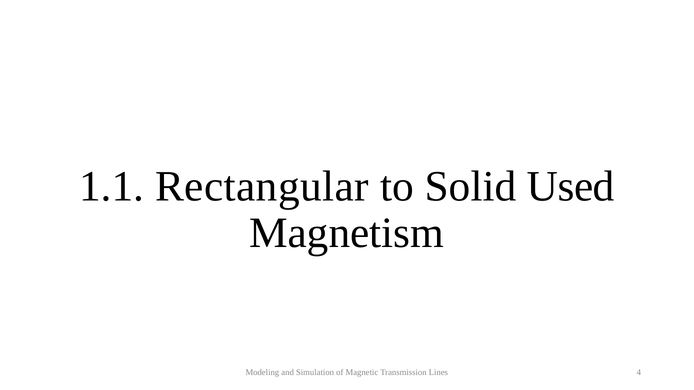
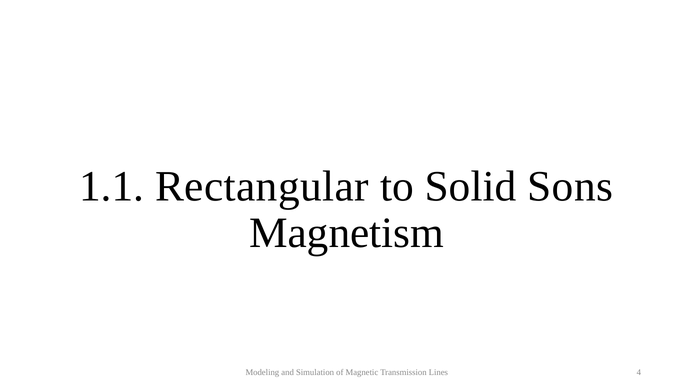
Used: Used -> Sons
